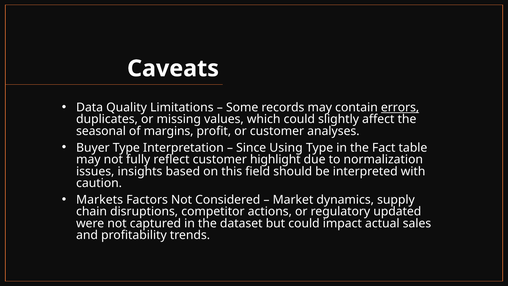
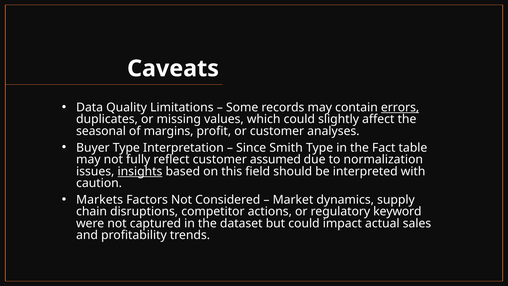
Using: Using -> Smith
highlight: highlight -> assumed
insights underline: none -> present
updated: updated -> keyword
